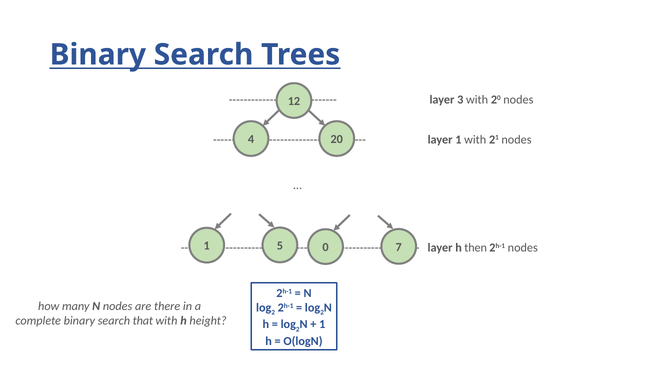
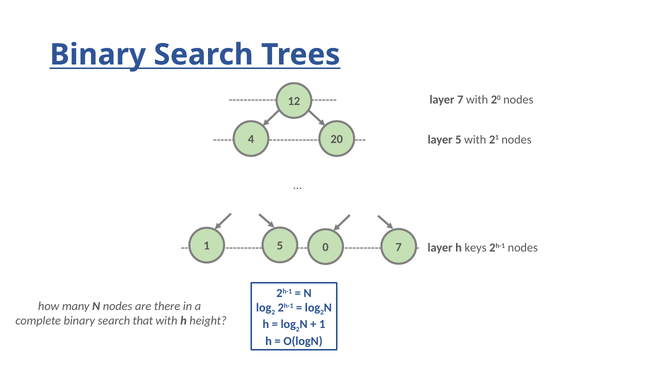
layer 3: 3 -> 7
layer 1: 1 -> 5
then: then -> keys
